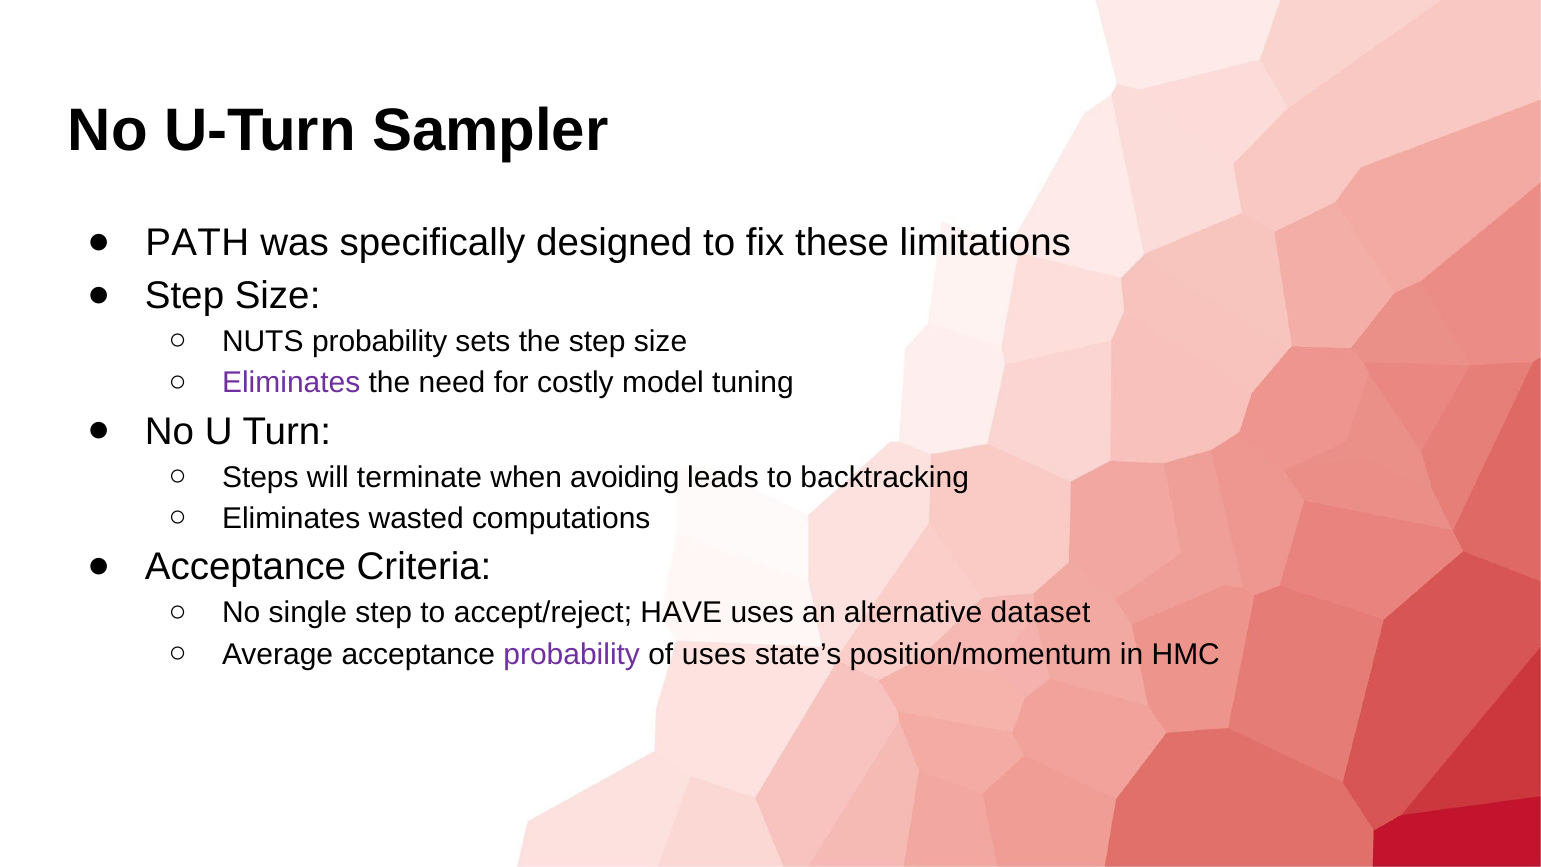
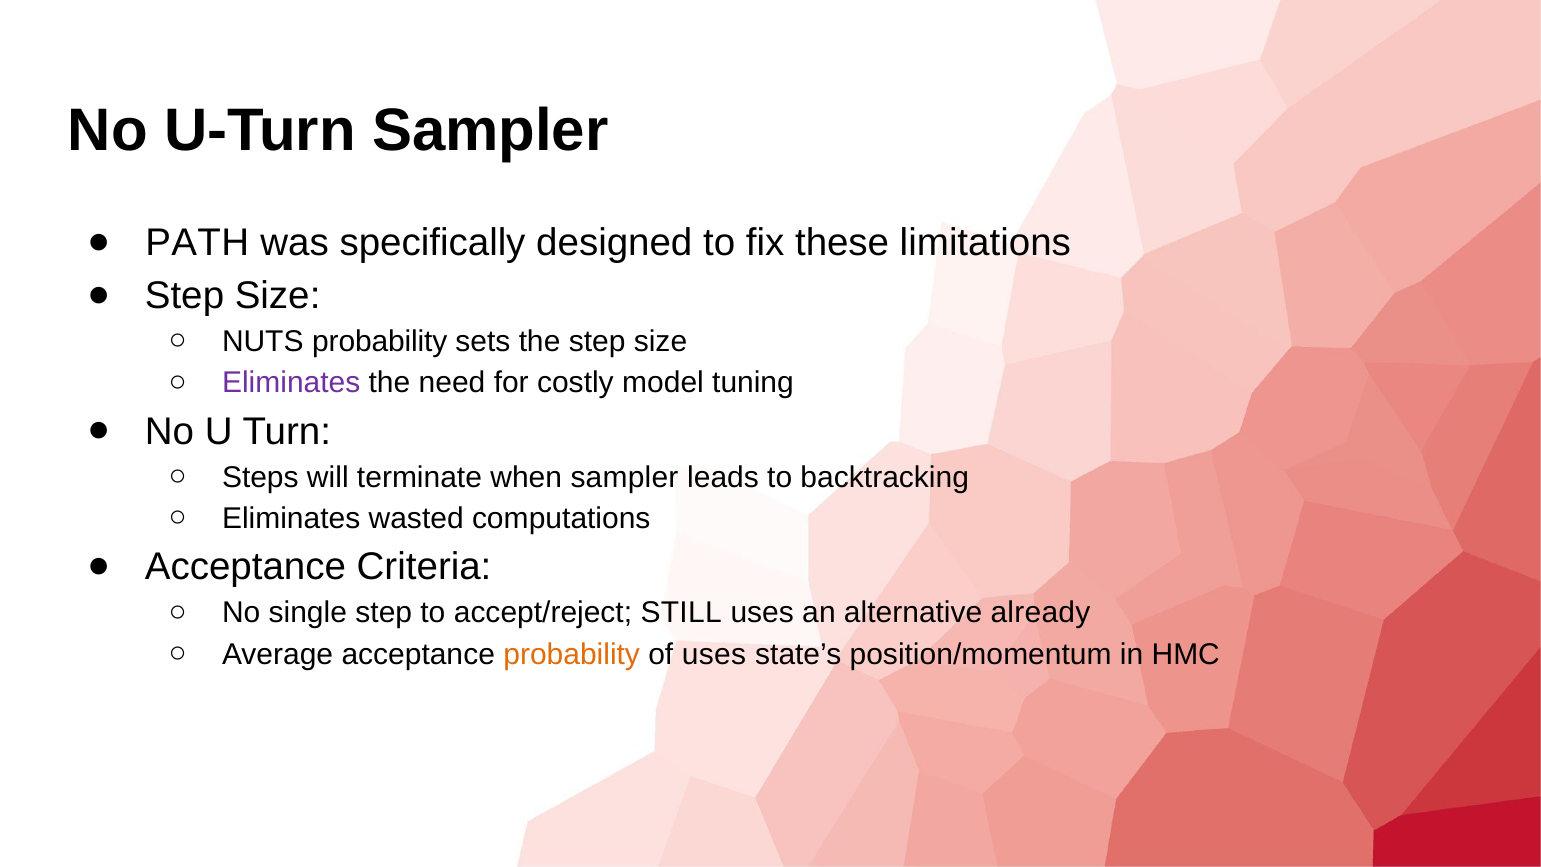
when avoiding: avoiding -> sampler
HAVE: HAVE -> STILL
dataset: dataset -> already
probability at (572, 654) colour: purple -> orange
